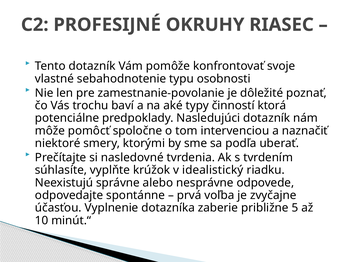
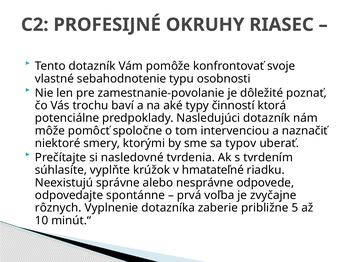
podľa: podľa -> typov
idealistický: idealistický -> hmatateľné
účasťou: účasťou -> rôznych
